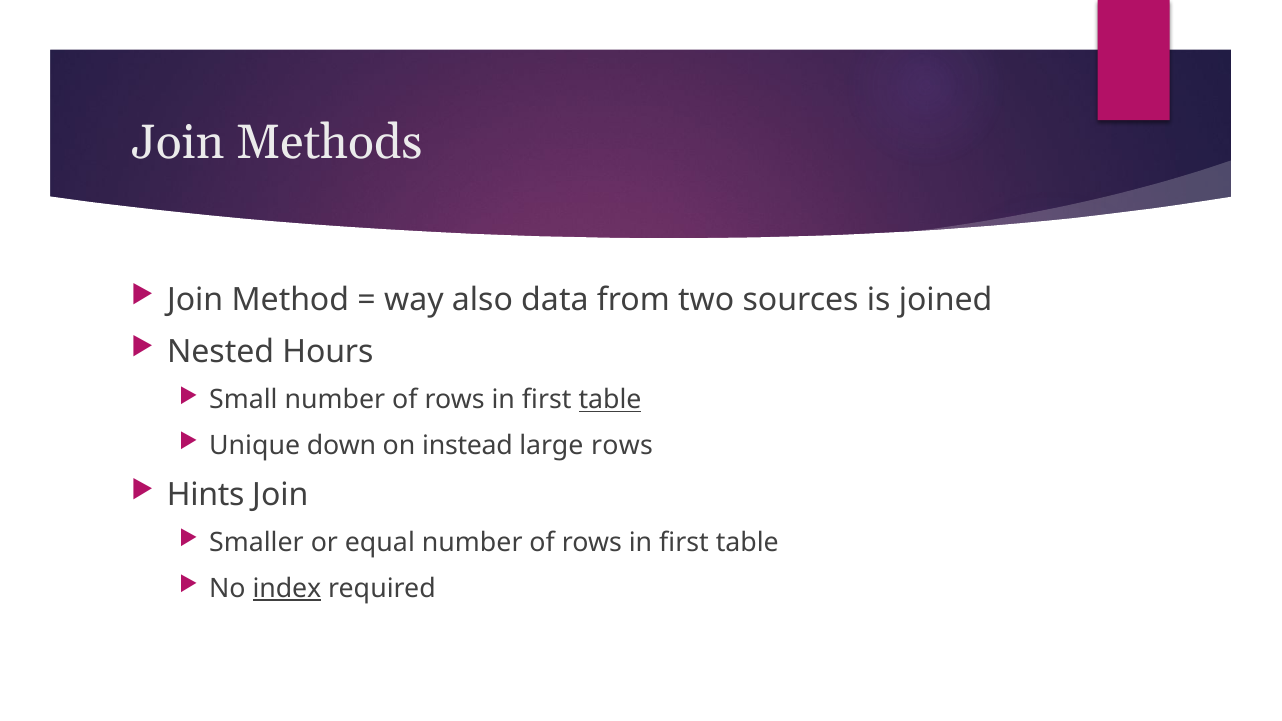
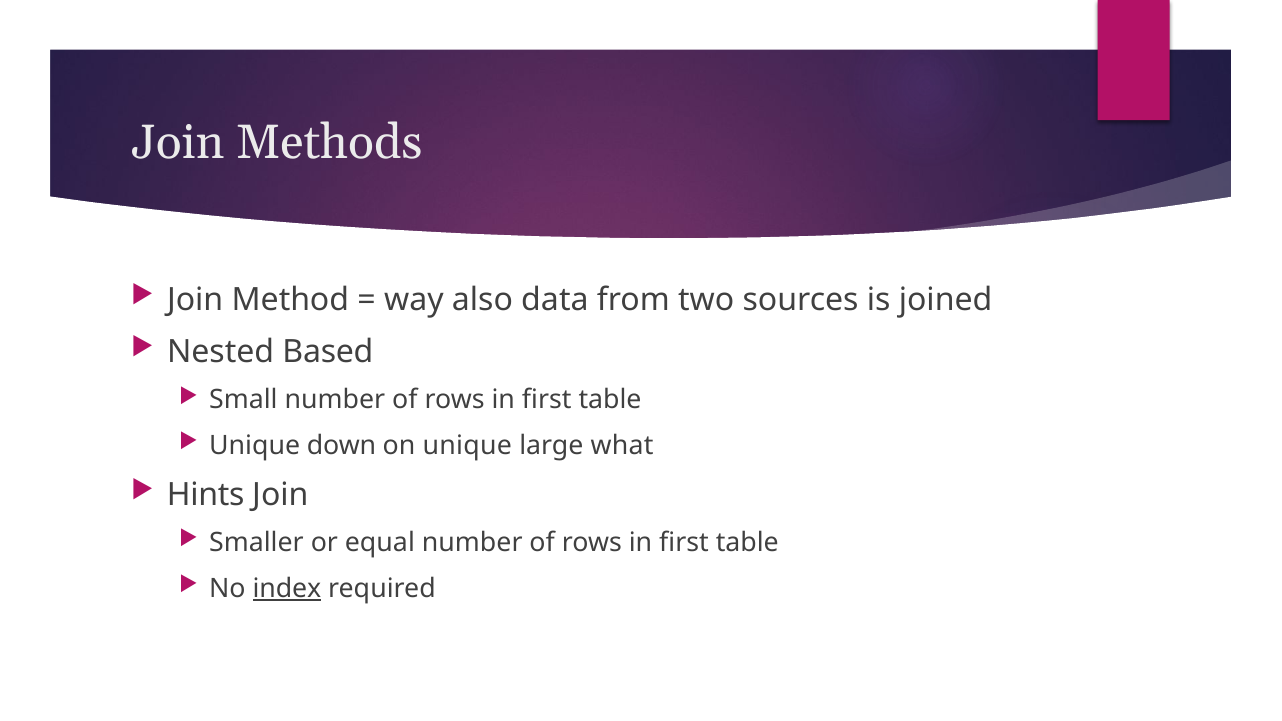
Hours: Hours -> Based
table at (610, 400) underline: present -> none
on instead: instead -> unique
large rows: rows -> what
